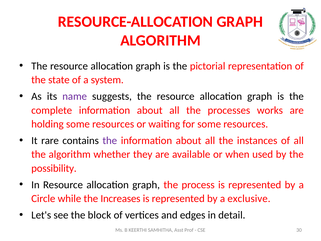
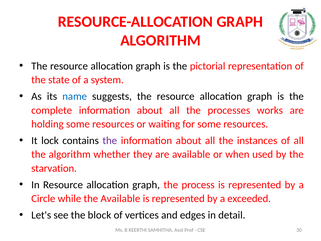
name colour: purple -> blue
rare: rare -> lock
possibility: possibility -> starvation
the Increases: Increases -> Available
exclusive: exclusive -> exceeded
